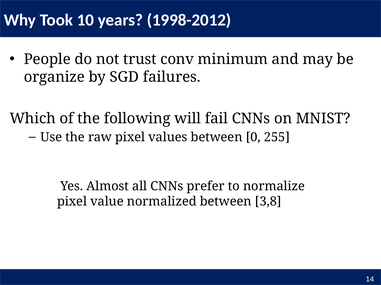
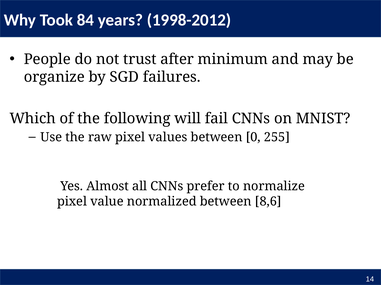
10: 10 -> 84
conv: conv -> after
3,8: 3,8 -> 8,6
